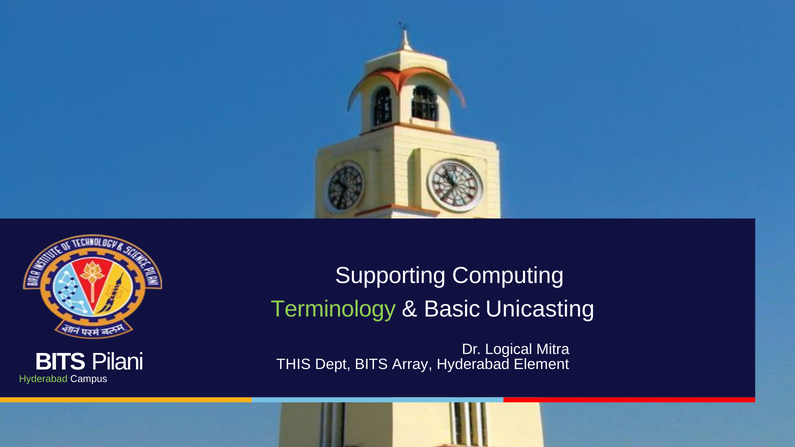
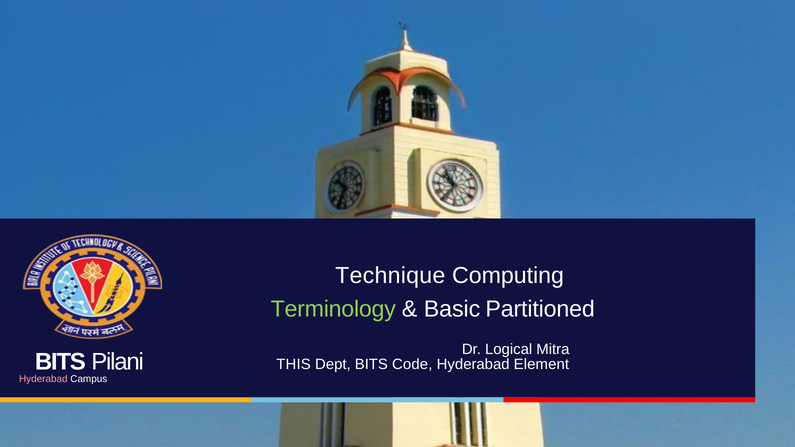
Supporting: Supporting -> Technique
Unicasting: Unicasting -> Partitioned
Array: Array -> Code
Hyderabad at (43, 379) colour: light green -> pink
